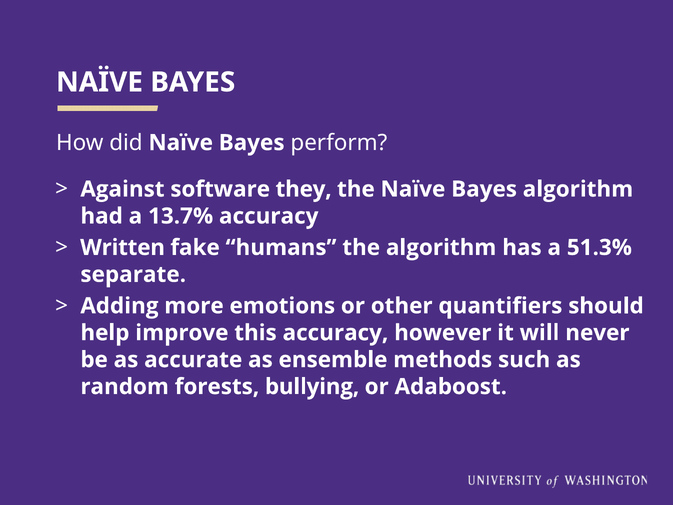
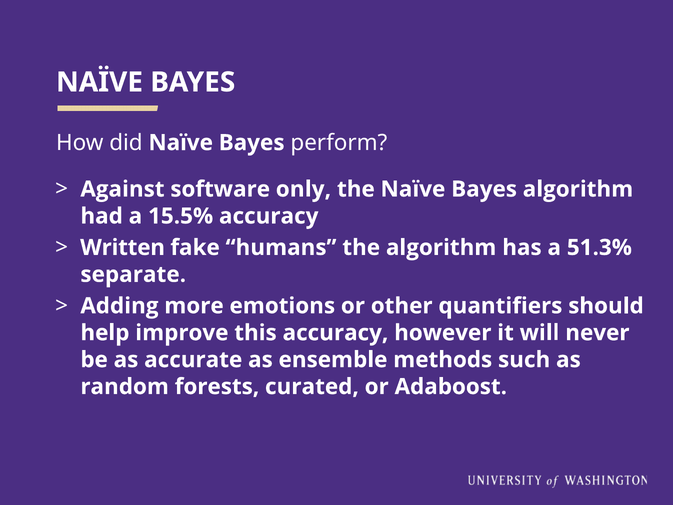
they: they -> only
13.7%: 13.7% -> 15.5%
bullying: bullying -> curated
